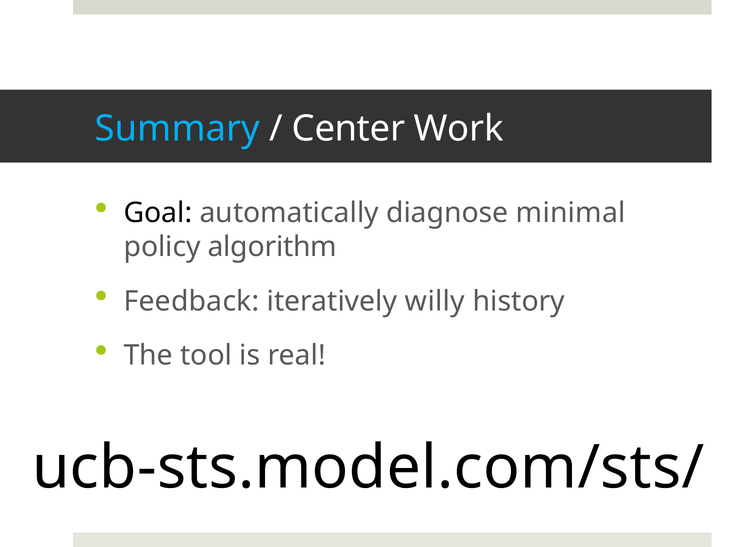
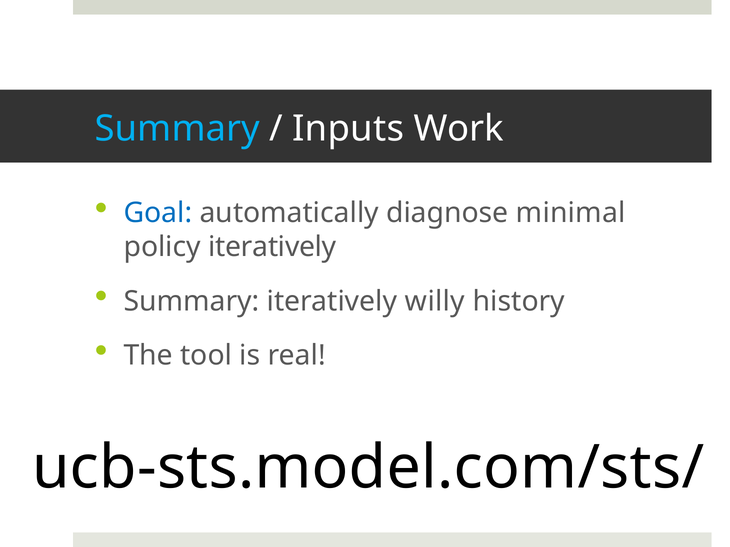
Center: Center -> Inputs
Goal colour: black -> blue
policy algorithm: algorithm -> iteratively
Feedback at (192, 301): Feedback -> Summary
